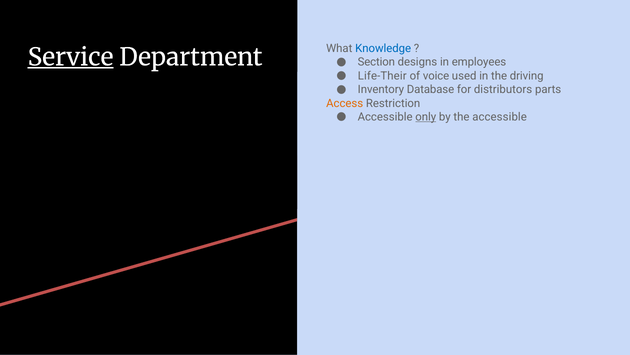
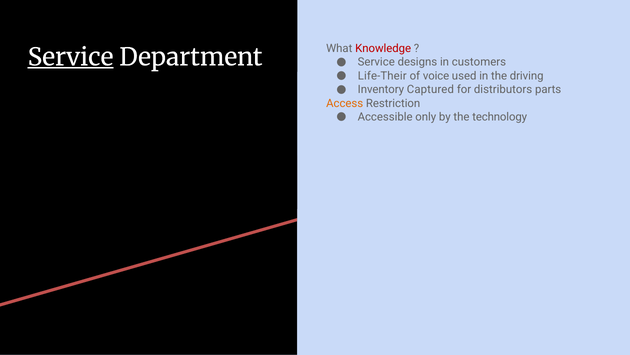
Knowledge colour: blue -> red
Section at (376, 62): Section -> Service
employees: employees -> customers
Database: Database -> Captured
only underline: present -> none
the accessible: accessible -> technology
